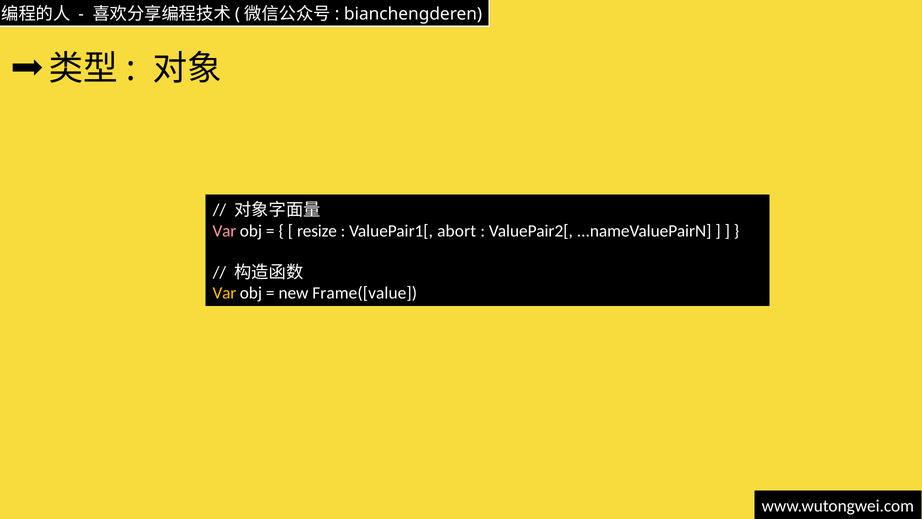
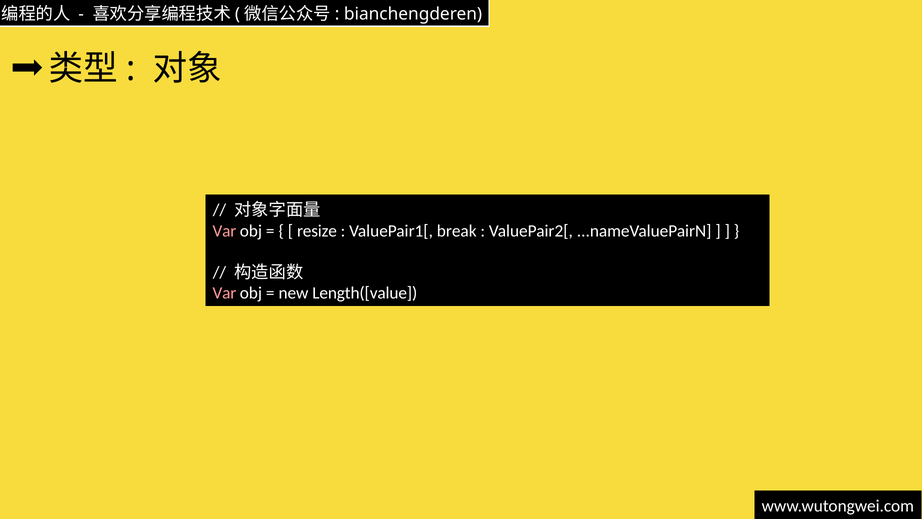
abort: abort -> break
Var at (224, 293) colour: yellow -> pink
Frame([value: Frame([value -> Length([value
